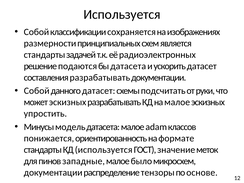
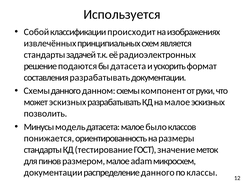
сохраняется: сохраняется -> происходит
размерности: размерности -> извлечённых
ускорить датасет: датасет -> формат
Собой at (37, 91): Собой -> Схемы
данного датасет: датасет -> данном
подсчитать: подсчитать -> компонент
упростить: упростить -> позволить
adam: adam -> было
формате: формате -> размеры
КД используется: используется -> тестирование
западные: западные -> размером
было: было -> adam
распределение тензоры: тензоры -> данного
основе: основе -> классы
